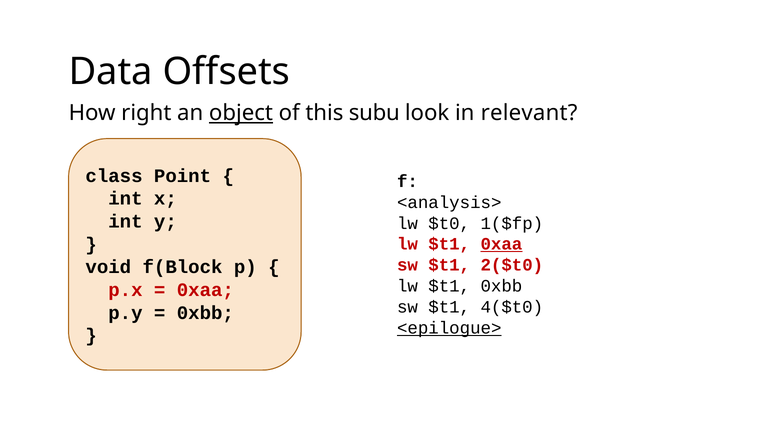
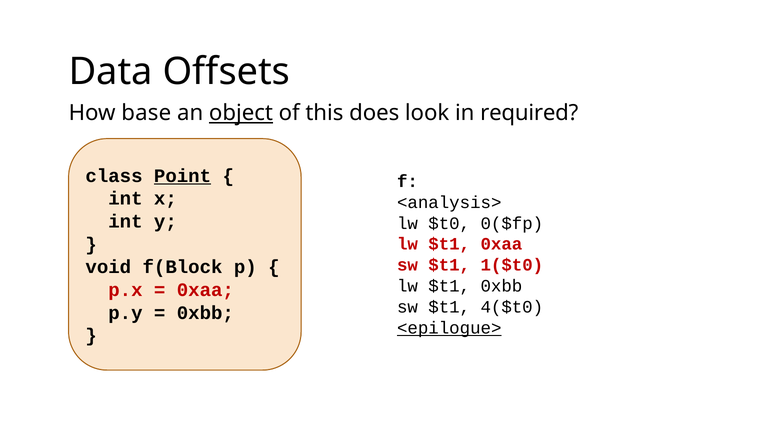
right: right -> base
subu: subu -> does
relevant: relevant -> required
Point underline: none -> present
1($fp: 1($fp -> 0($fp
0xaa at (501, 244) underline: present -> none
2($t0: 2($t0 -> 1($t0
